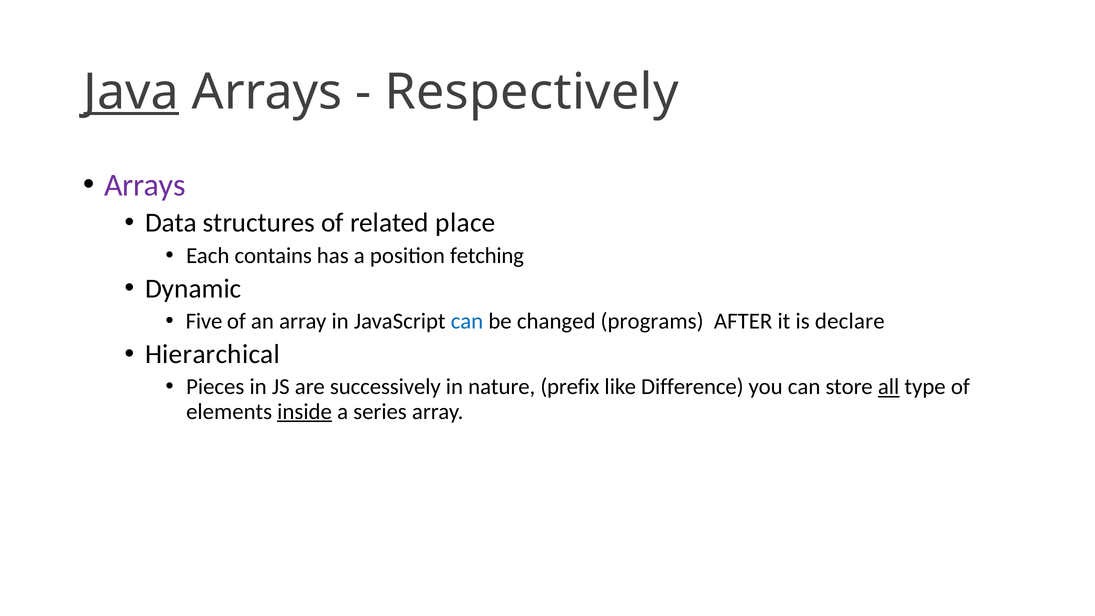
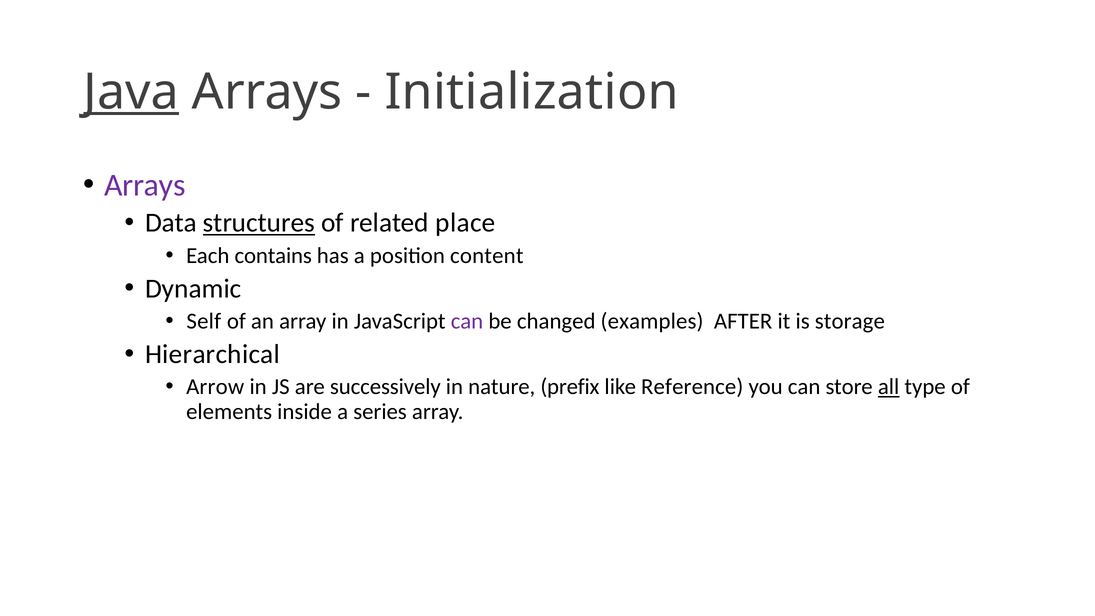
Respectively: Respectively -> Initialization
structures underline: none -> present
fetching: fetching -> content
Five: Five -> Self
can at (467, 321) colour: blue -> purple
programs: programs -> examples
declare: declare -> storage
Pieces: Pieces -> Arrow
Difference: Difference -> Reference
inside underline: present -> none
